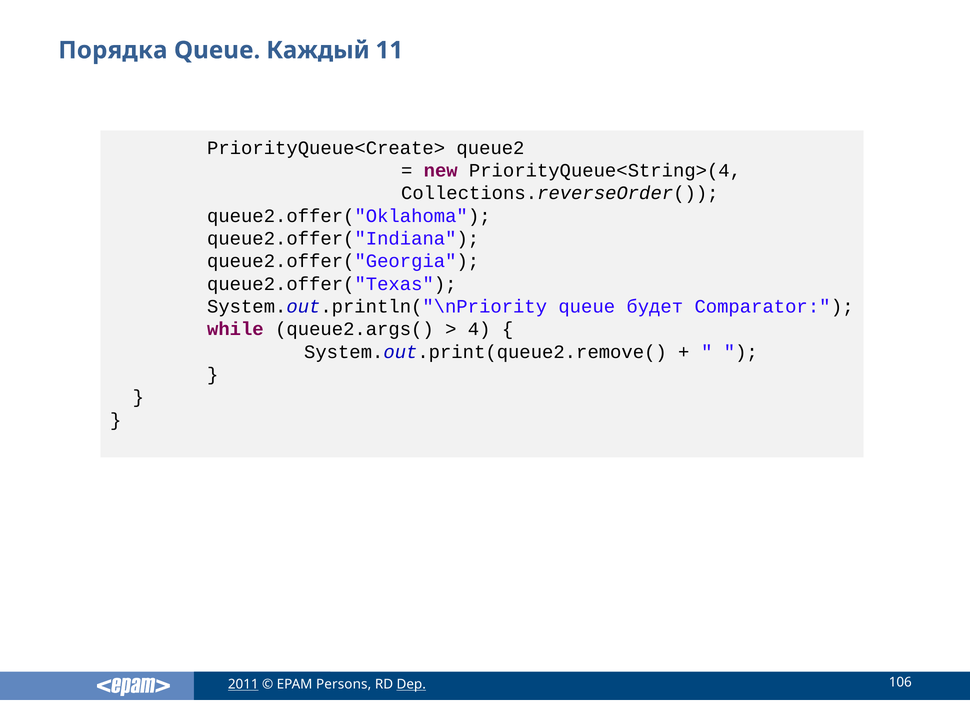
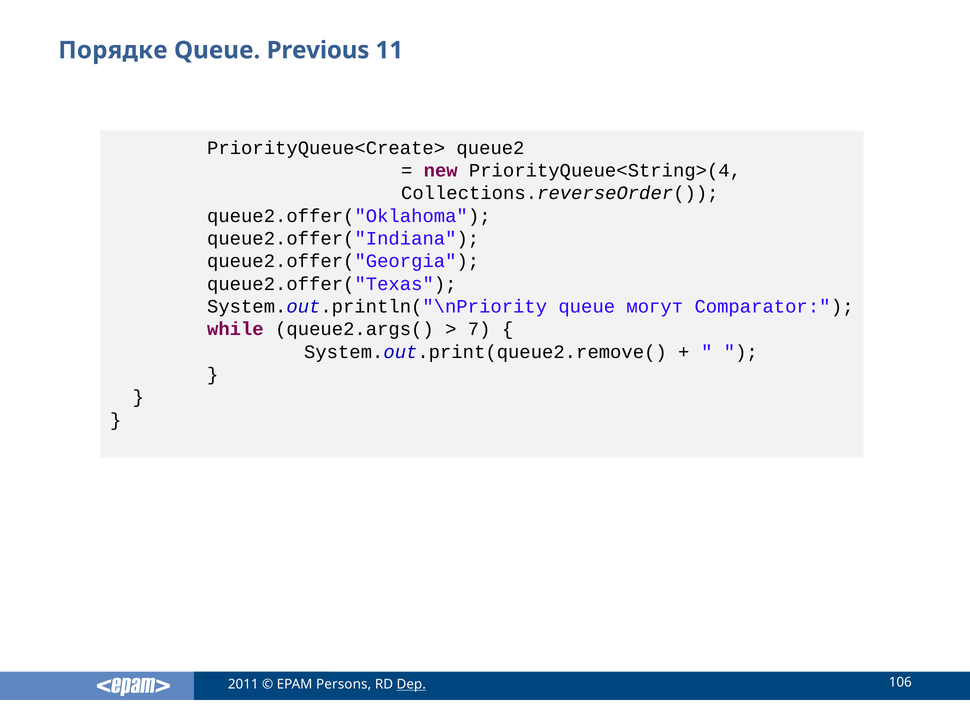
Порядка: Порядка -> Порядке
Каждый: Каждый -> Previous
будет: будет -> могут
4: 4 -> 7
2011 underline: present -> none
